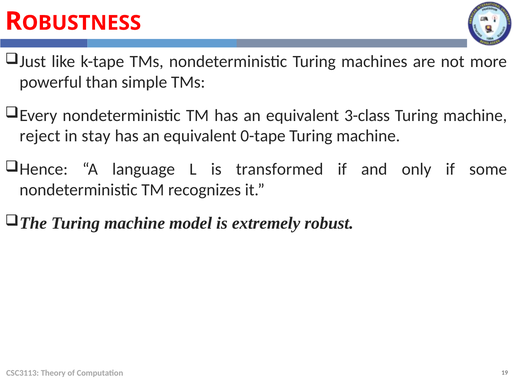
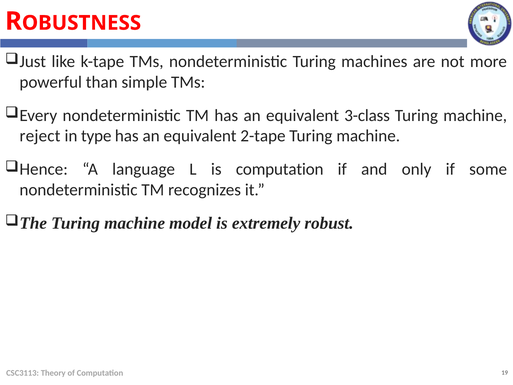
stay: stay -> type
0-tape: 0-tape -> 2-tape
is transformed: transformed -> computation
